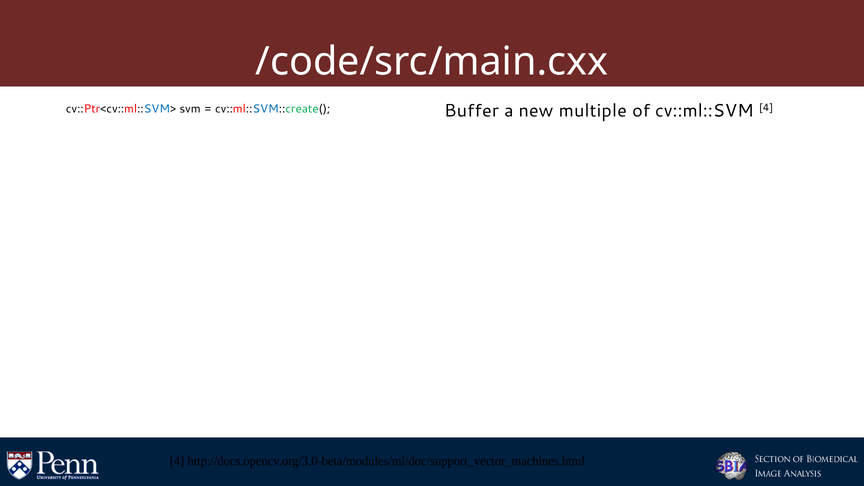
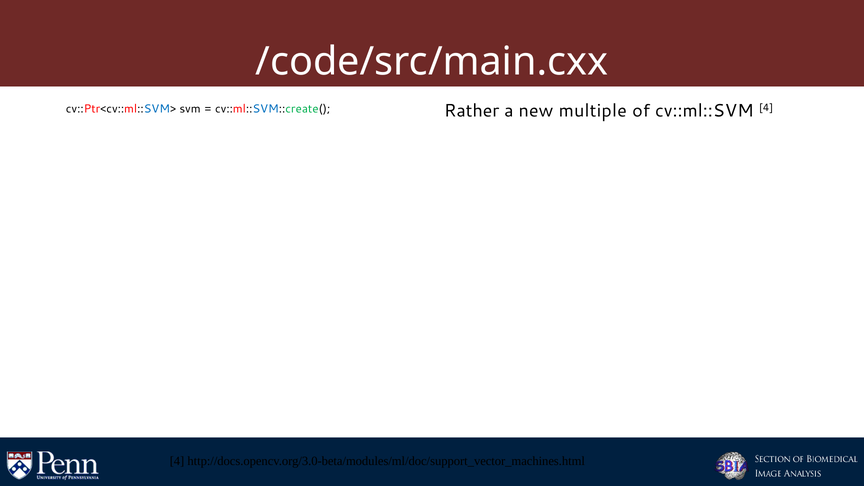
Buffer: Buffer -> Rather
